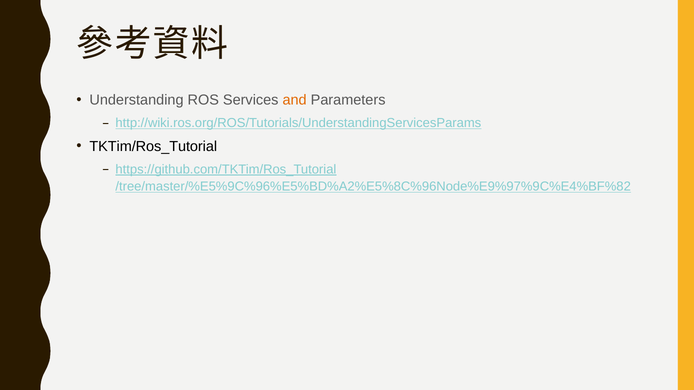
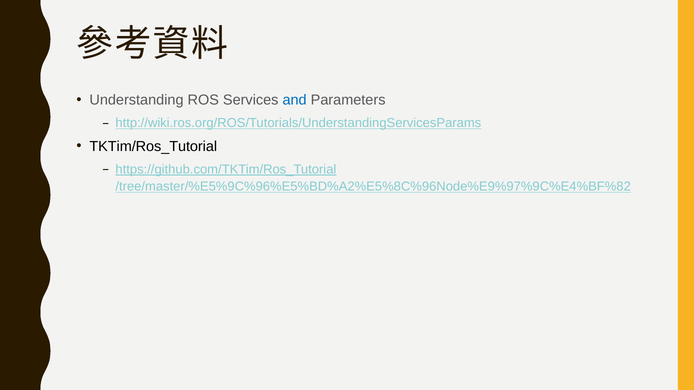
and colour: orange -> blue
